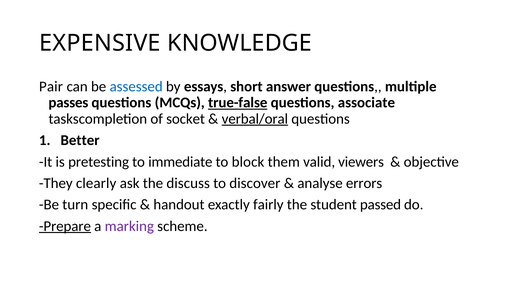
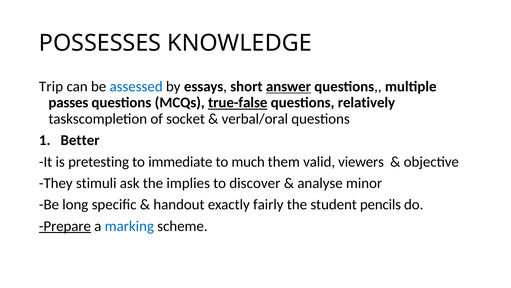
EXPENSIVE: EXPENSIVE -> POSSESSES
Pair: Pair -> Trip
answer underline: none -> present
associate: associate -> relatively
verbal/oral underline: present -> none
block: block -> much
clearly: clearly -> stimuli
discuss: discuss -> implies
errors: errors -> minor
turn: turn -> long
passed: passed -> pencils
marking colour: purple -> blue
